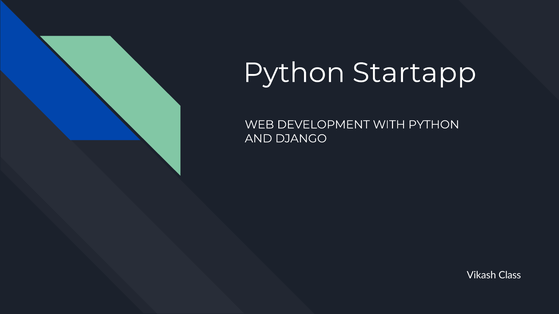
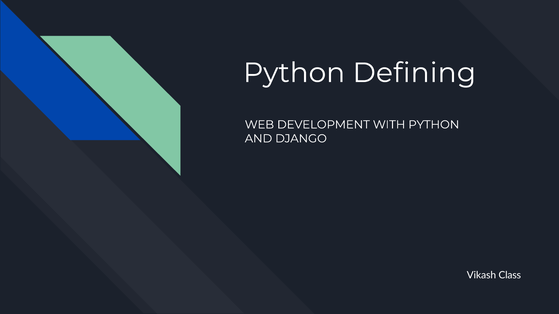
Startapp: Startapp -> Defining
